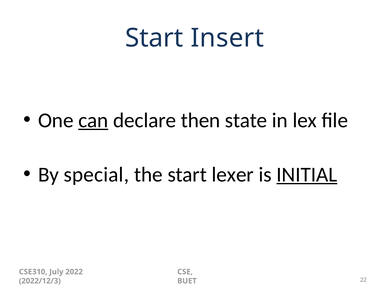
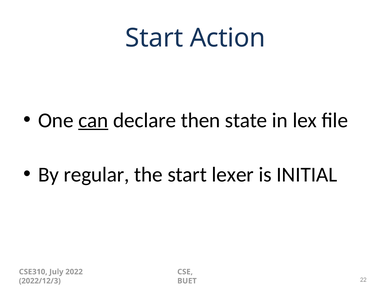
Insert: Insert -> Action
special: special -> regular
INITIAL underline: present -> none
